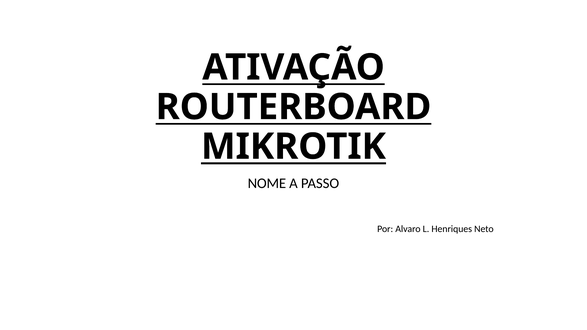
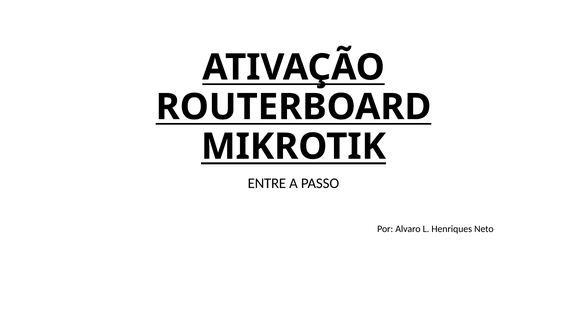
NOME: NOME -> ENTRE
